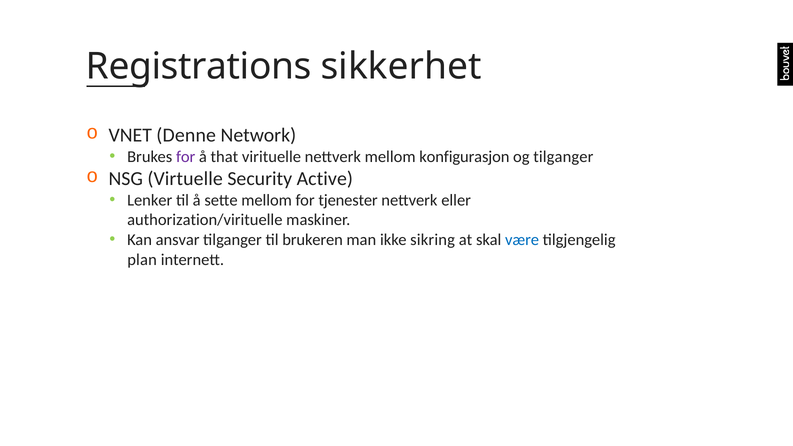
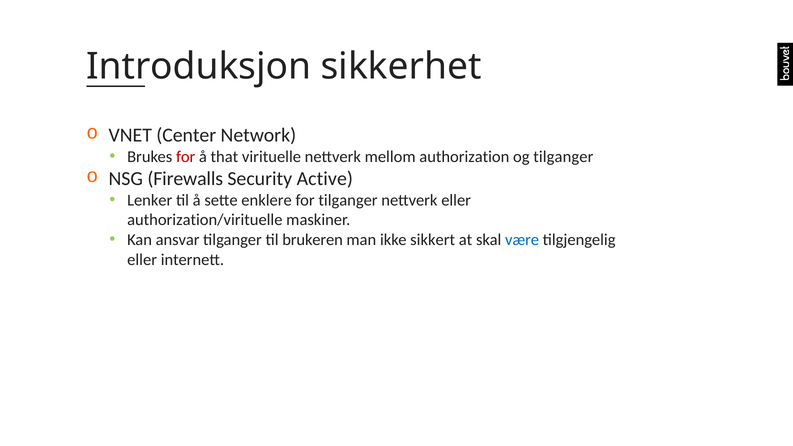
Registrations: Registrations -> Introduksjon
Denne: Denne -> Center
for at (186, 157) colour: purple -> red
konfigurasjon: konfigurasjon -> authorization
Virtuelle: Virtuelle -> Firewalls
sette mellom: mellom -> enklere
for tjenester: tjenester -> tilganger
sikring: sikring -> sikkert
plan at (142, 260): plan -> eller
